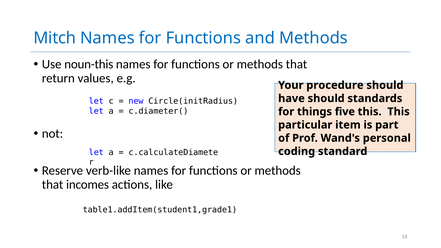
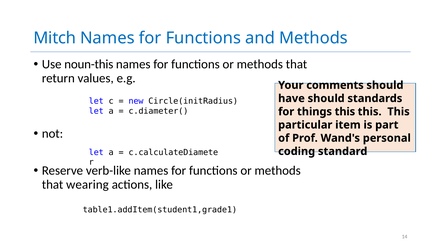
procedure: procedure -> comments
things five: five -> this
incomes: incomes -> wearing
